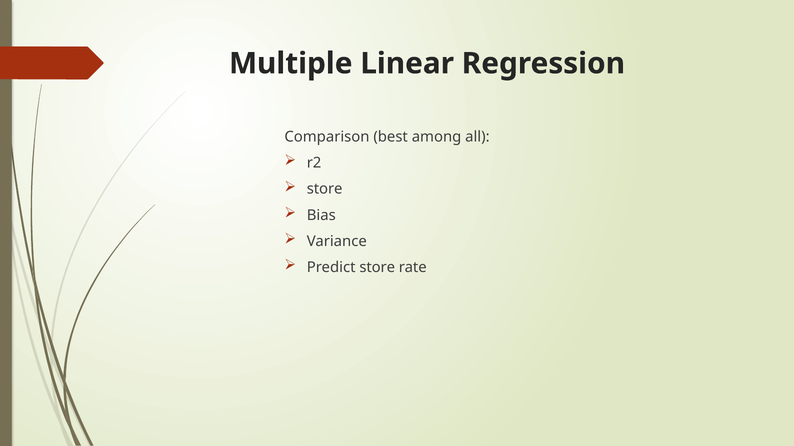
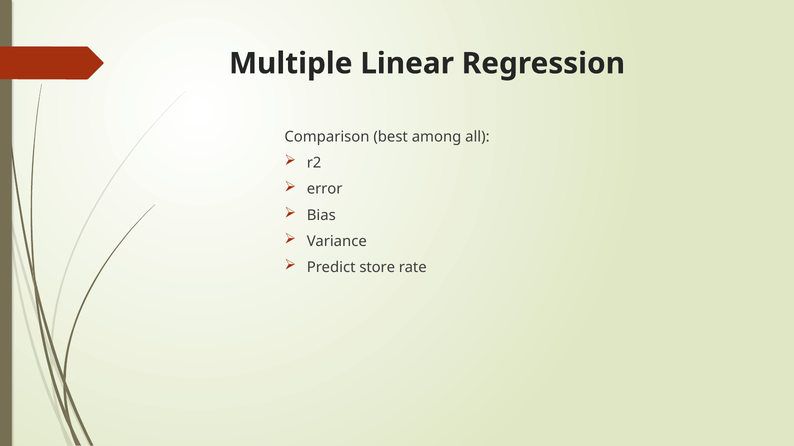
store at (325, 189): store -> error
